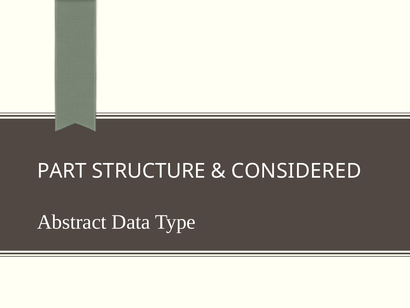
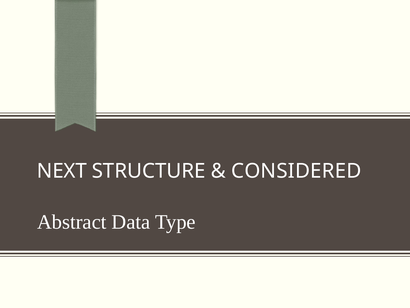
PART: PART -> NEXT
